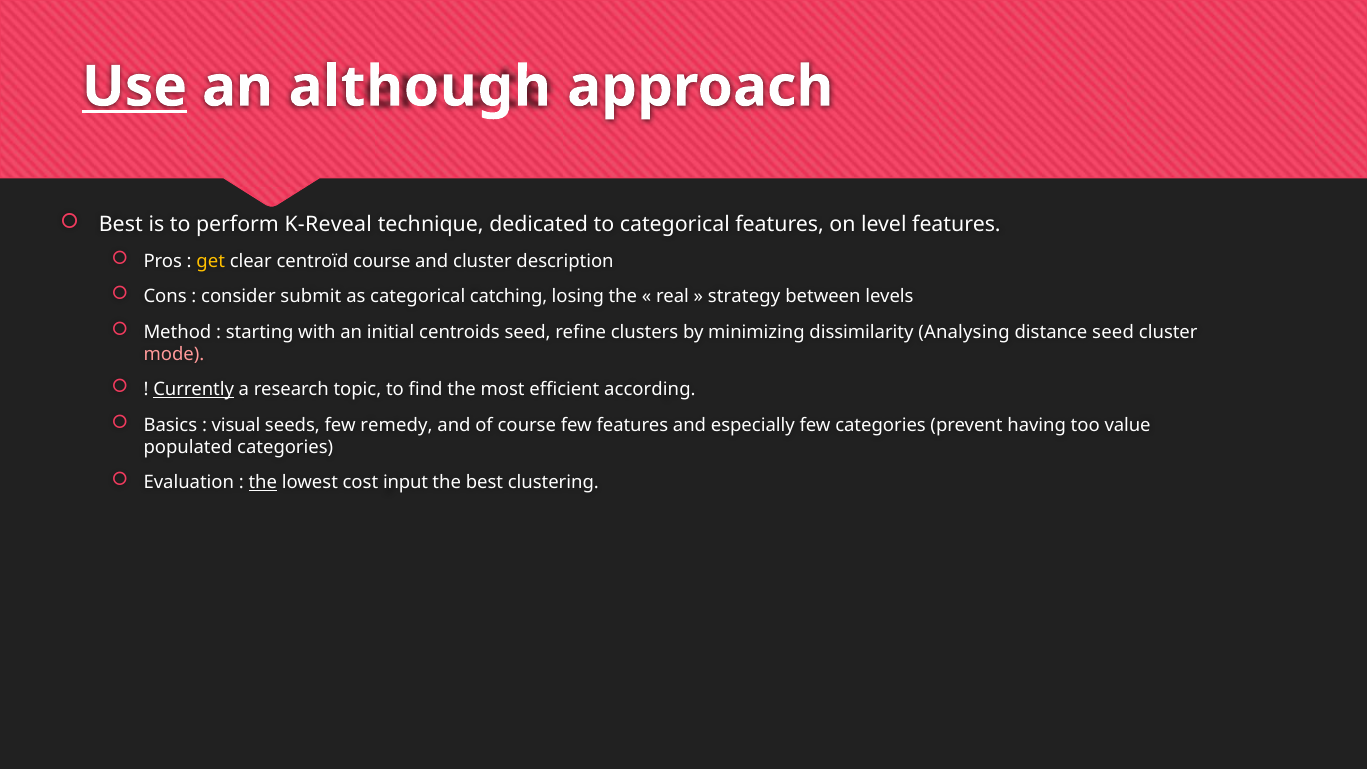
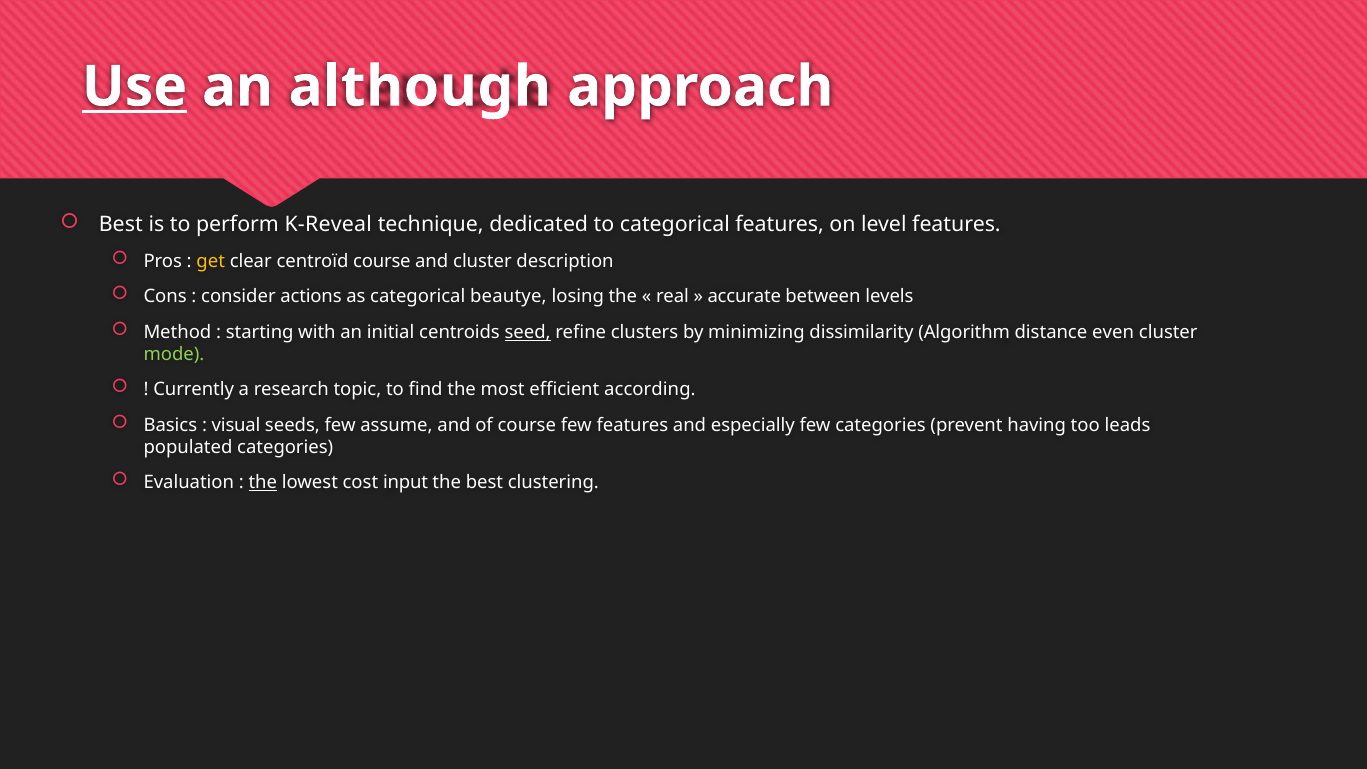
submit: submit -> actions
catching: catching -> beautye
strategy: strategy -> accurate
seed at (528, 332) underline: none -> present
Analysing: Analysing -> Algorithm
distance seed: seed -> even
mode colour: pink -> light green
Currently underline: present -> none
remedy: remedy -> assume
value: value -> leads
